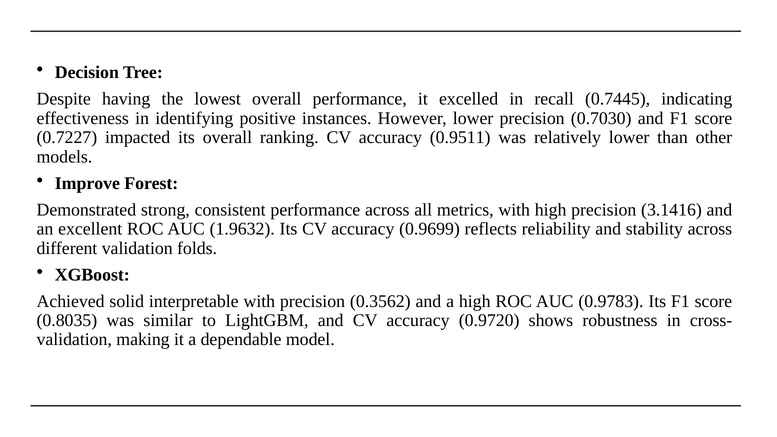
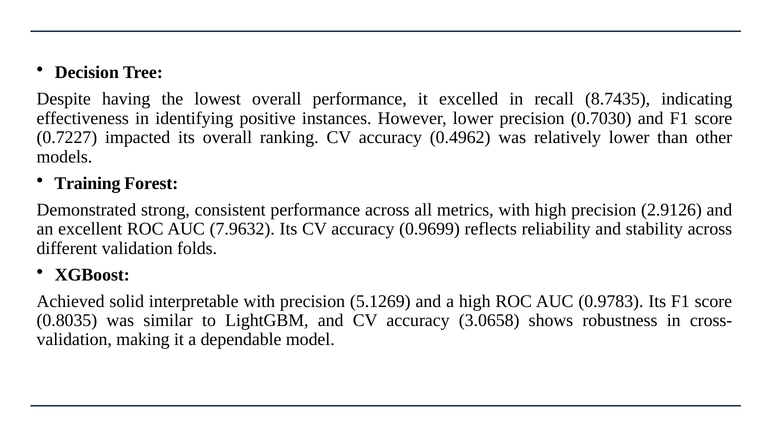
0.7445: 0.7445 -> 8.7435
0.9511: 0.9511 -> 0.4962
Improve: Improve -> Training
3.1416: 3.1416 -> 2.9126
1.9632: 1.9632 -> 7.9632
0.3562: 0.3562 -> 5.1269
0.9720: 0.9720 -> 3.0658
